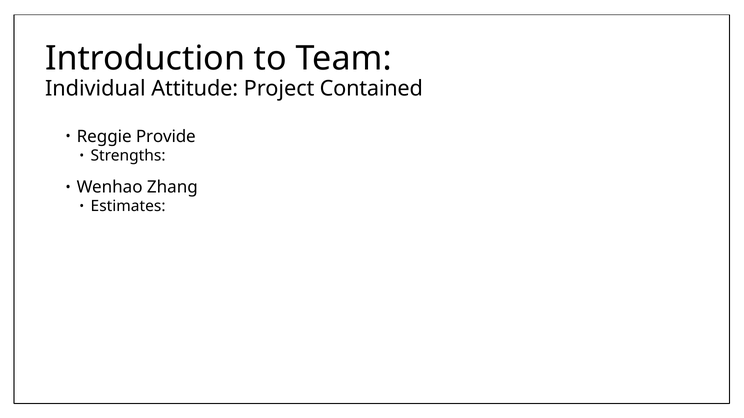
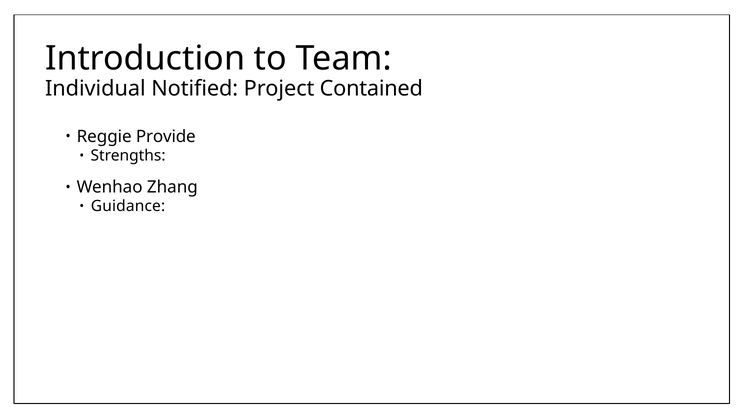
Attitude: Attitude -> Notified
Estimates: Estimates -> Guidance
